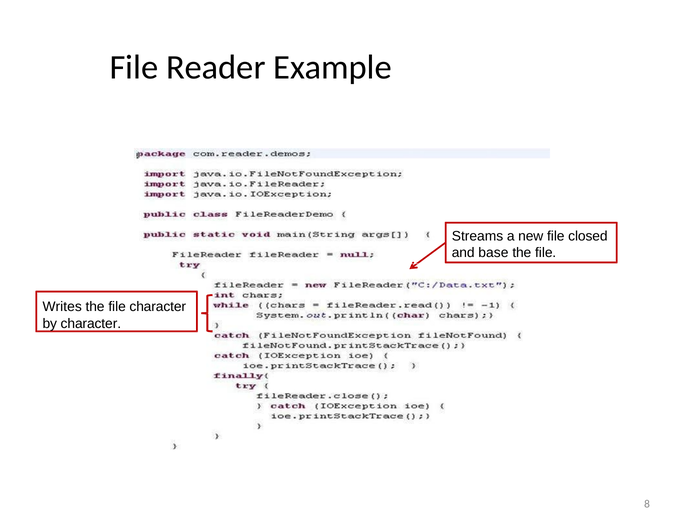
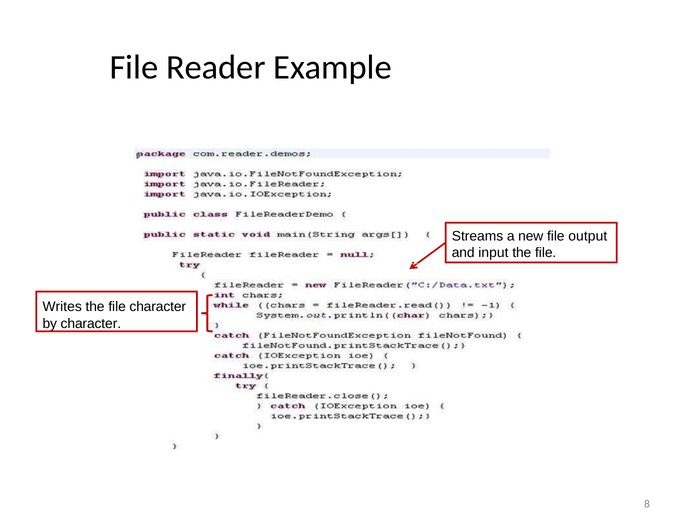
closed: closed -> output
base: base -> input
